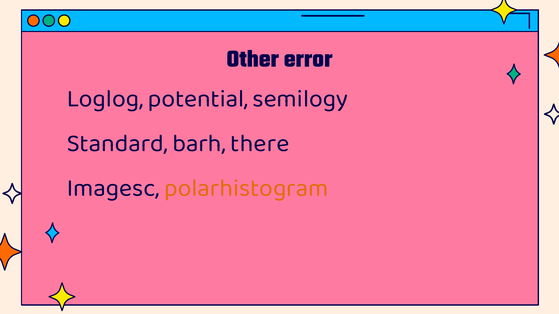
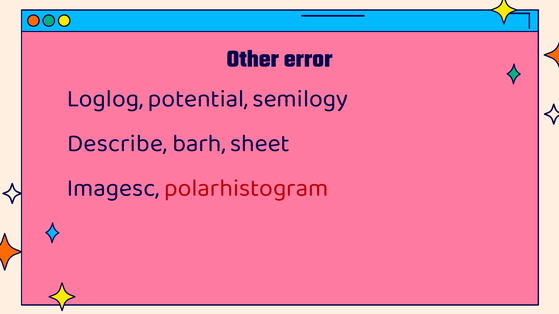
Standard: Standard -> Describe
there: there -> sheet
polarhistogram colour: orange -> red
